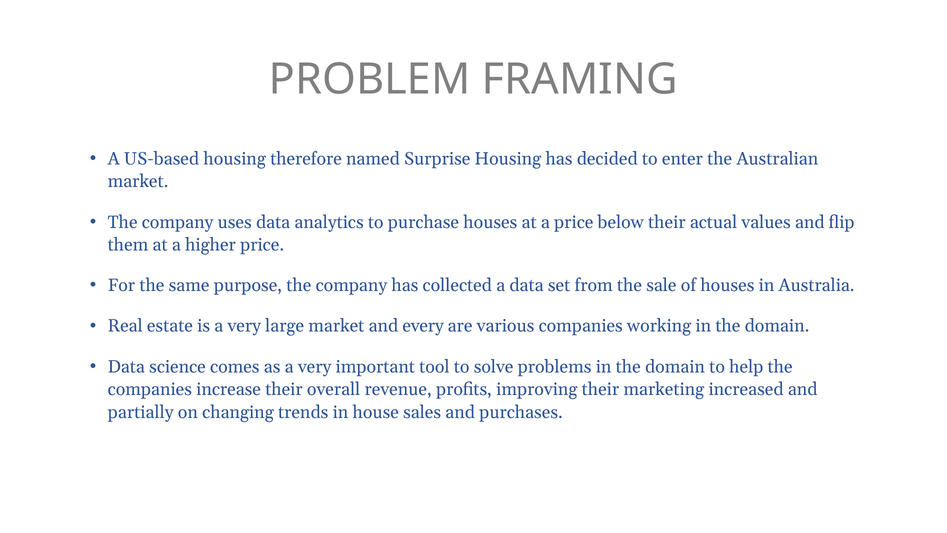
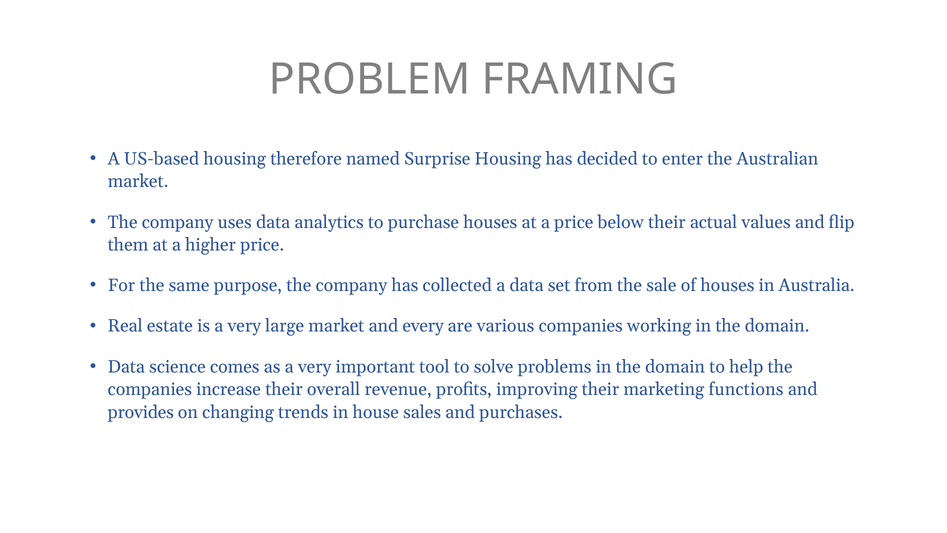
increased: increased -> functions
partially: partially -> provides
